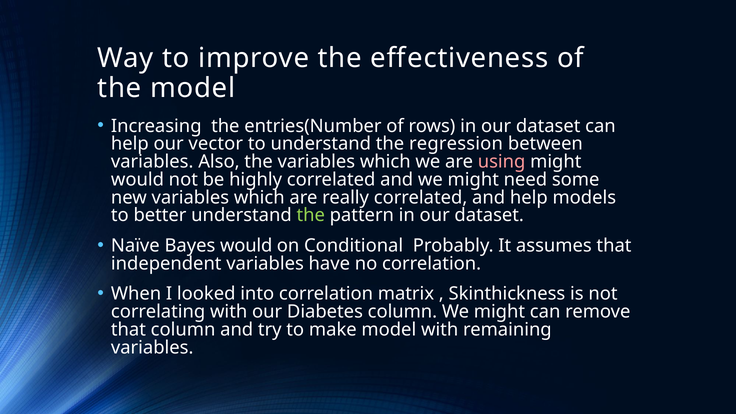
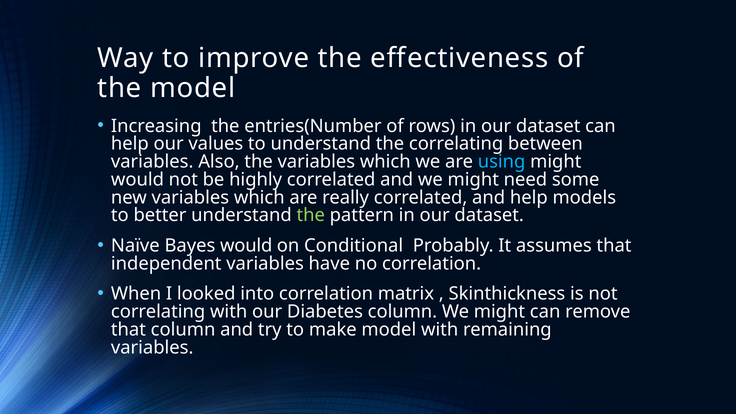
vector: vector -> values
the regression: regression -> correlating
using colour: pink -> light blue
